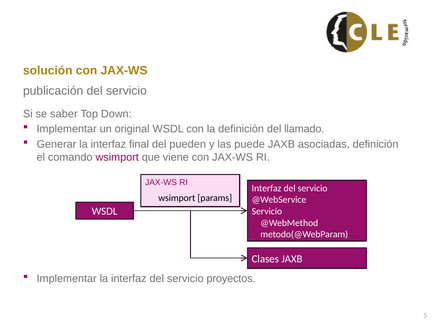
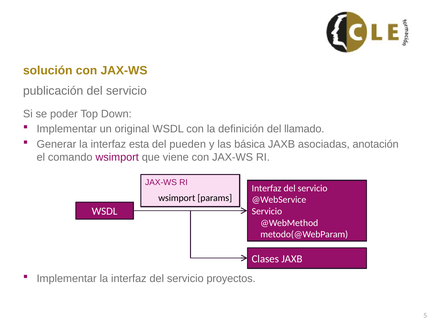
saber: saber -> poder
final: final -> esta
puede: puede -> básica
asociadas definición: definición -> anotación
